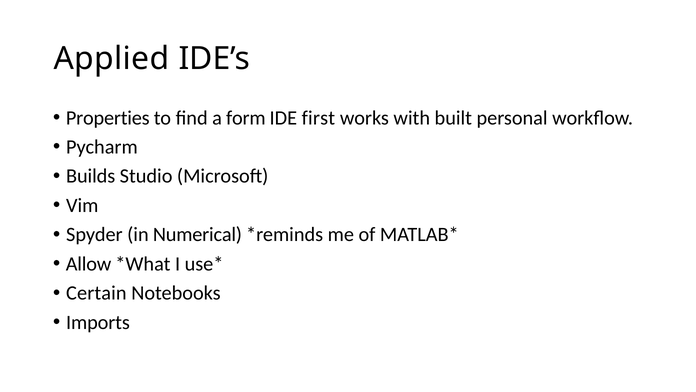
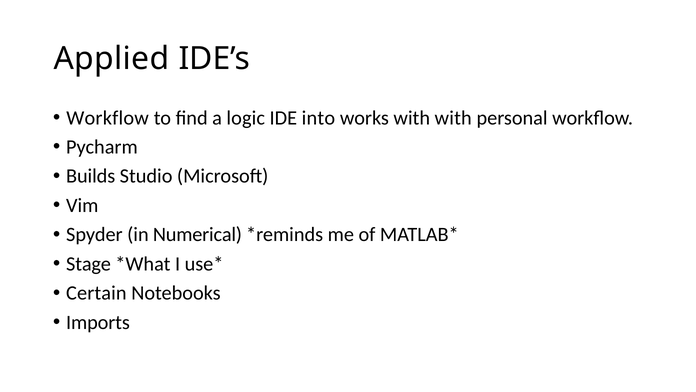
Properties at (108, 118): Properties -> Workflow
form: form -> logic
first: first -> into
with built: built -> with
Allow: Allow -> Stage
